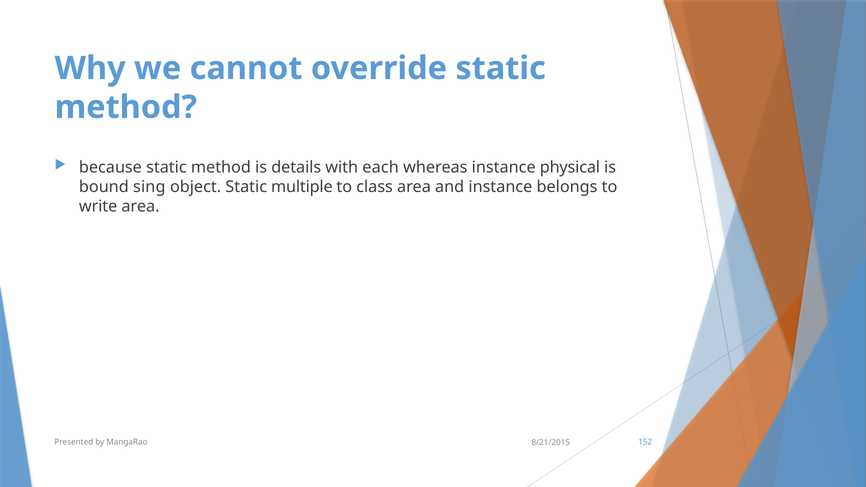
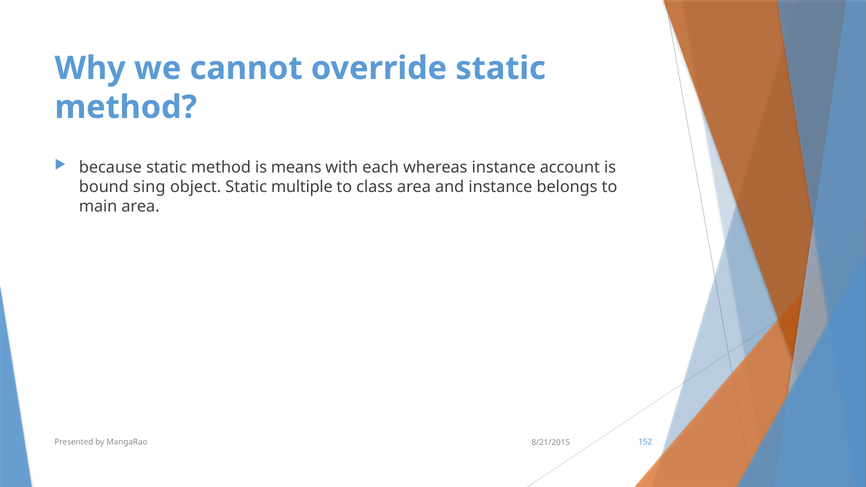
details: details -> means
physical: physical -> account
write: write -> main
